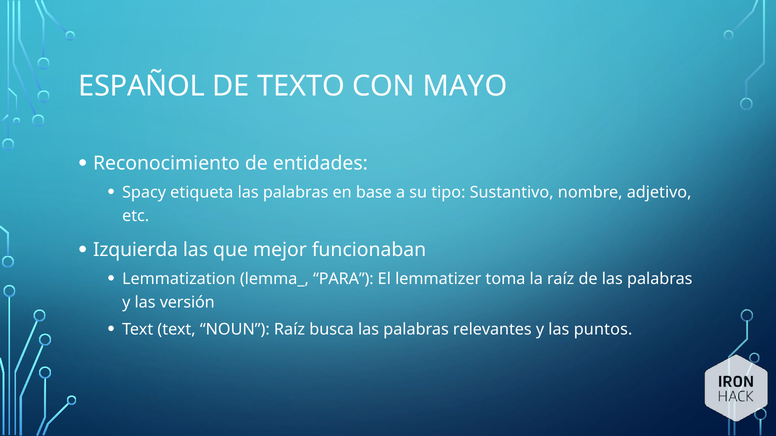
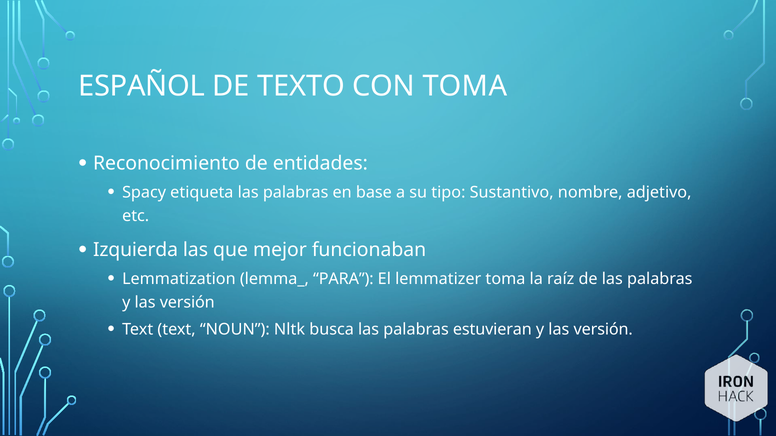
CON MAYO: MAYO -> TOMA
NOUN Raíz: Raíz -> Nltk
relevantes: relevantes -> estuvieran
puntos at (603, 330): puntos -> versión
